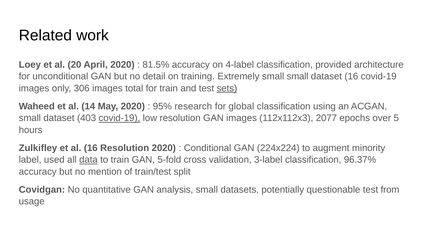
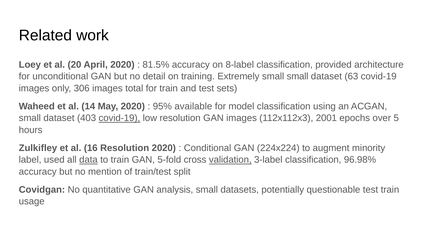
4-label: 4-label -> 8-label
dataset 16: 16 -> 63
sets underline: present -> none
research: research -> available
global: global -> model
2077: 2077 -> 2001
validation underline: none -> present
96.37%: 96.37% -> 96.98%
test from: from -> train
